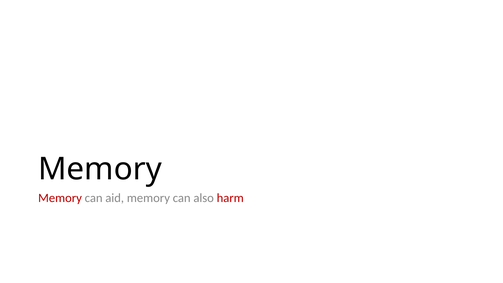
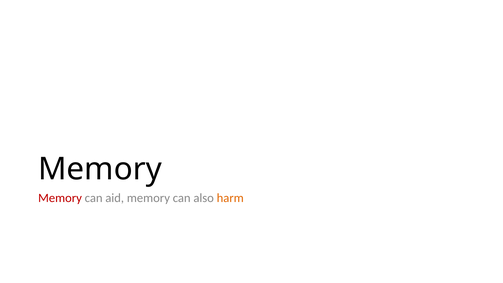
harm colour: red -> orange
